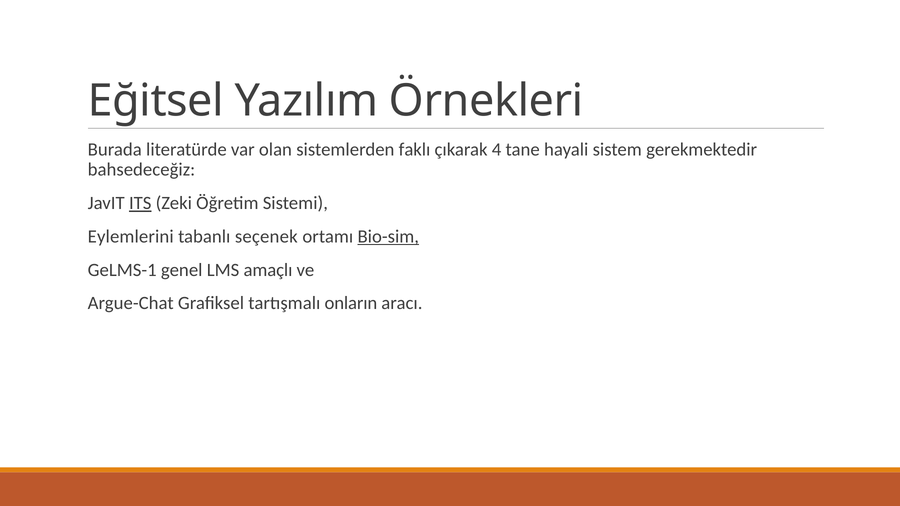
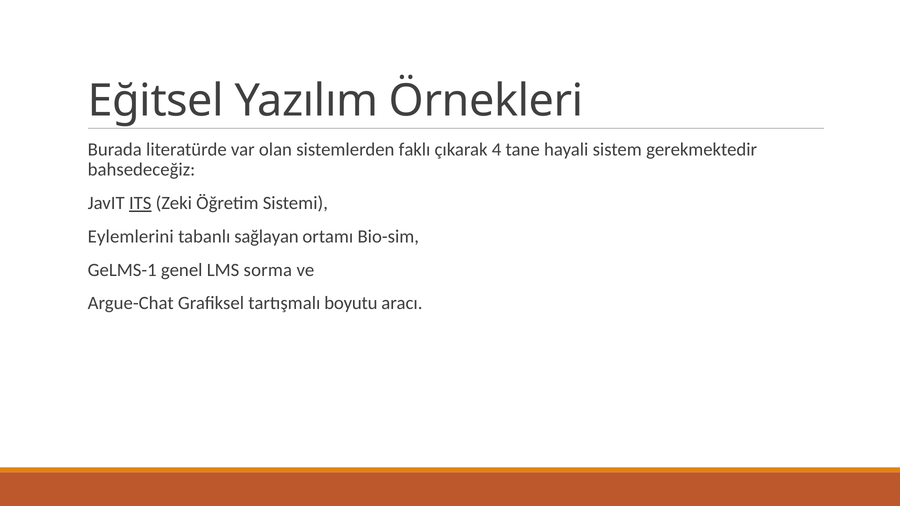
seçenek: seçenek -> sağlayan
Bio-sim underline: present -> none
amaçlı: amaçlı -> sorma
onların: onların -> boyutu
